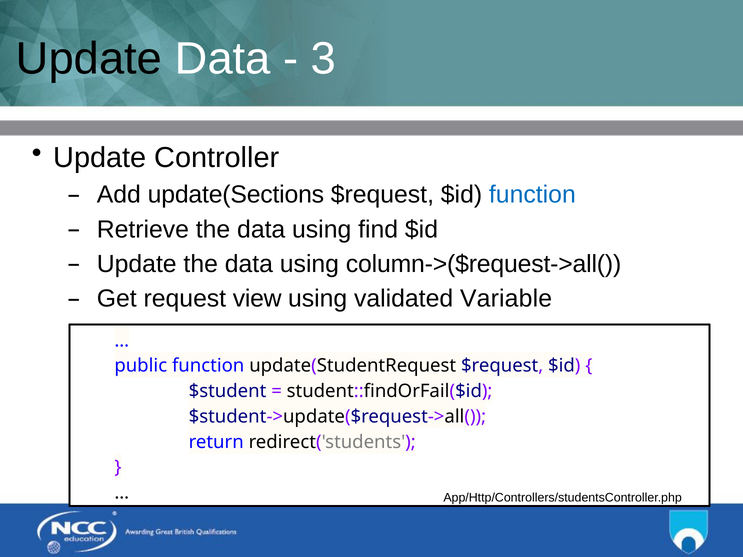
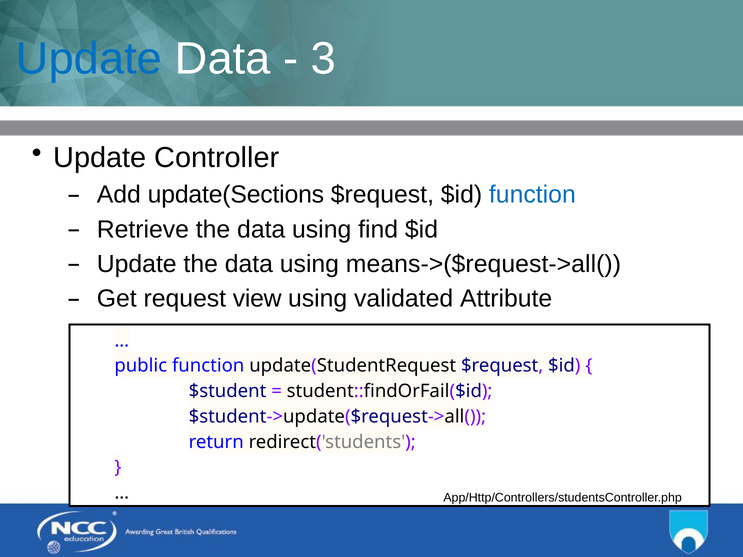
Update at (89, 59) colour: black -> blue
column->($request->all(: column->($request->all( -> means->($request->all(
Variable: Variable -> Attribute
